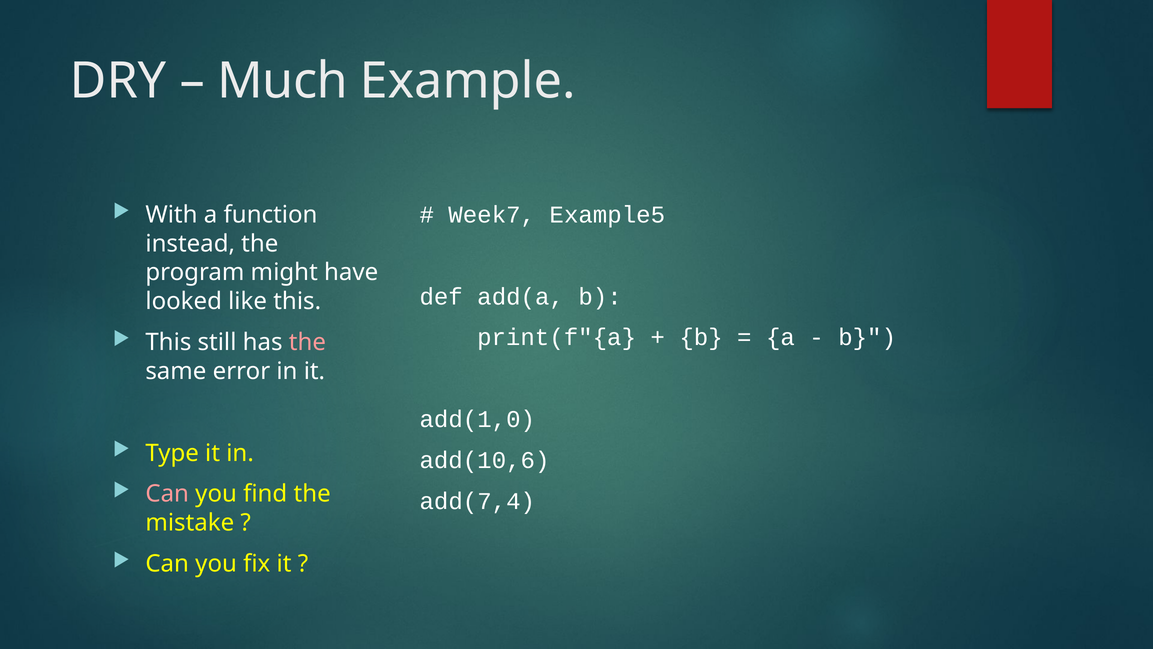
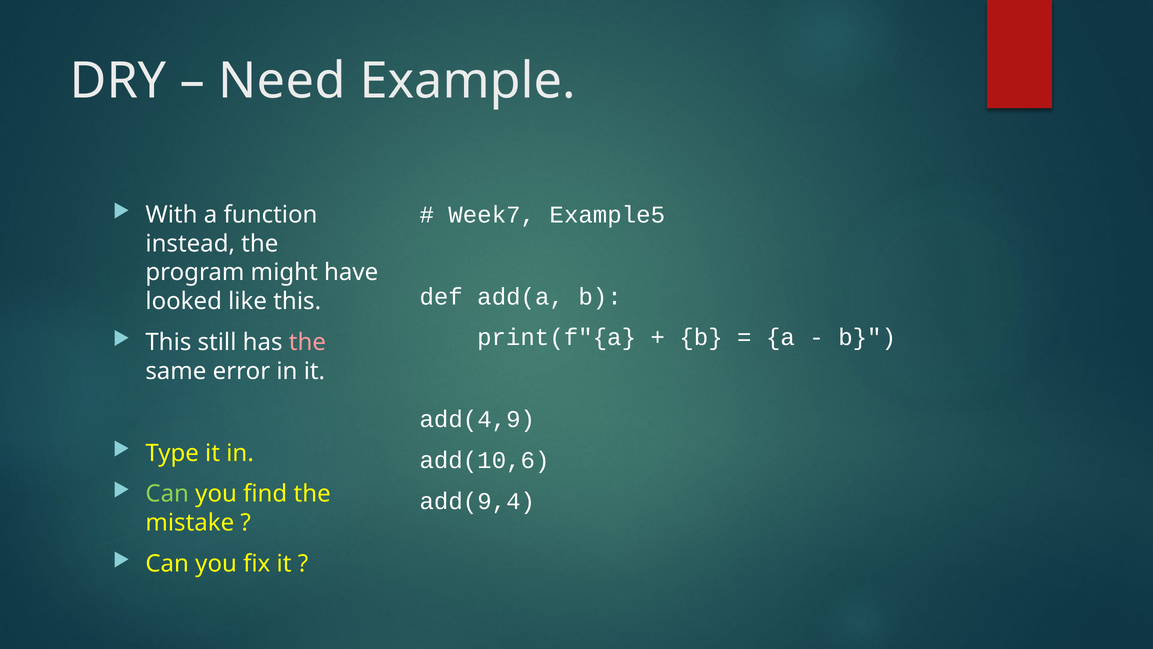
Much: Much -> Need
add(1,0: add(1,0 -> add(4,9
Can at (167, 494) colour: pink -> light green
add(7,4: add(7,4 -> add(9,4
